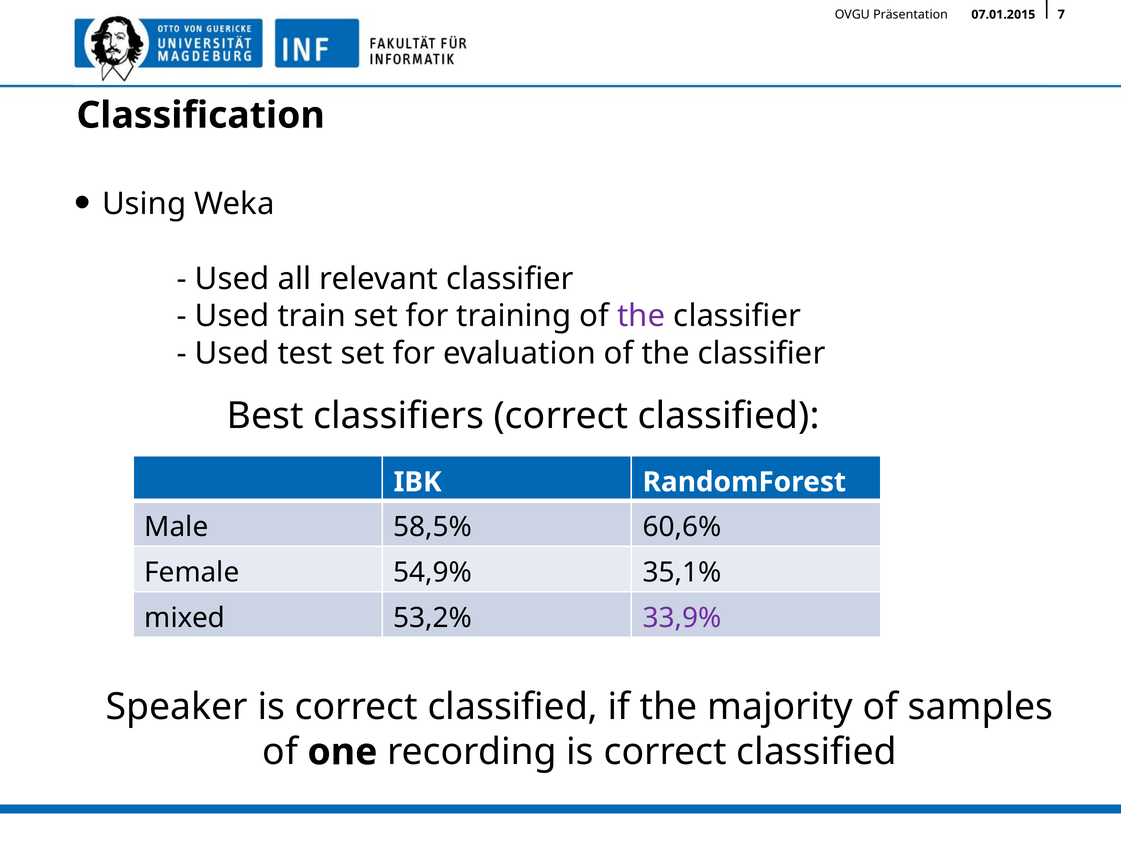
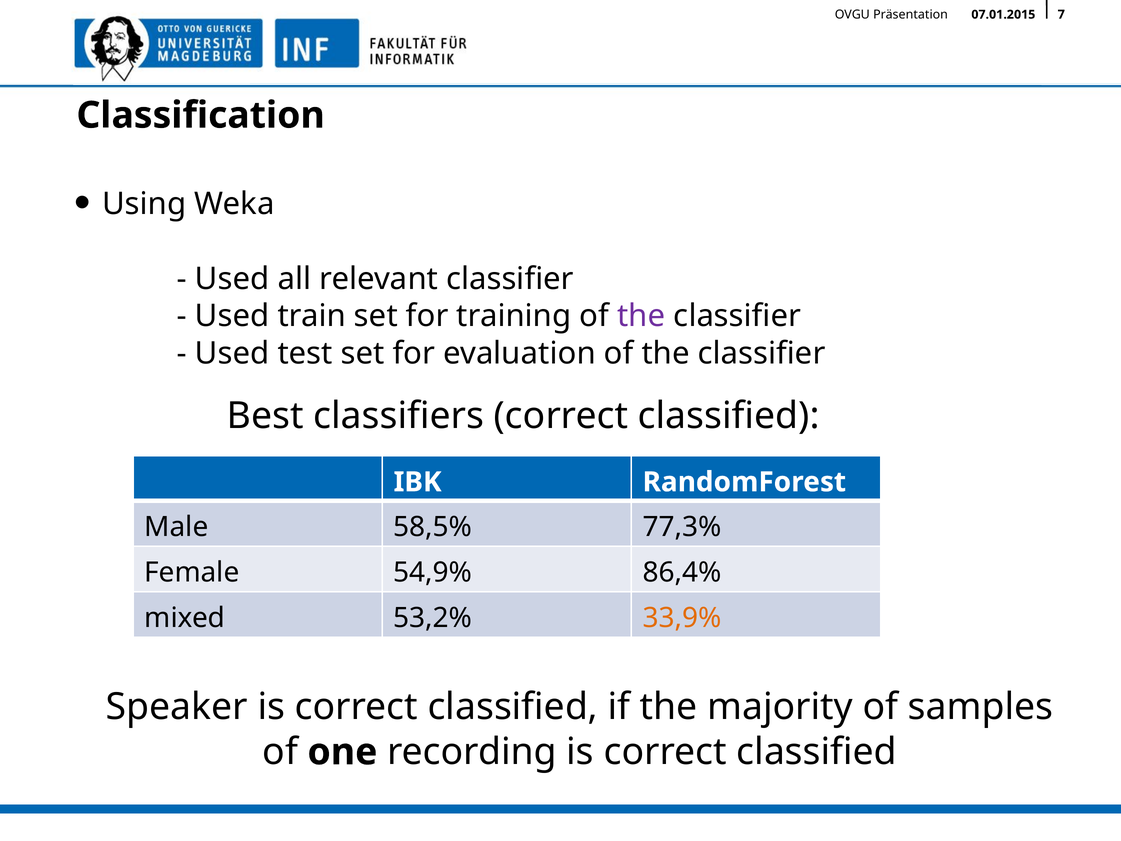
60,6%: 60,6% -> 77,3%
35,1%: 35,1% -> 86,4%
33,9% colour: purple -> orange
